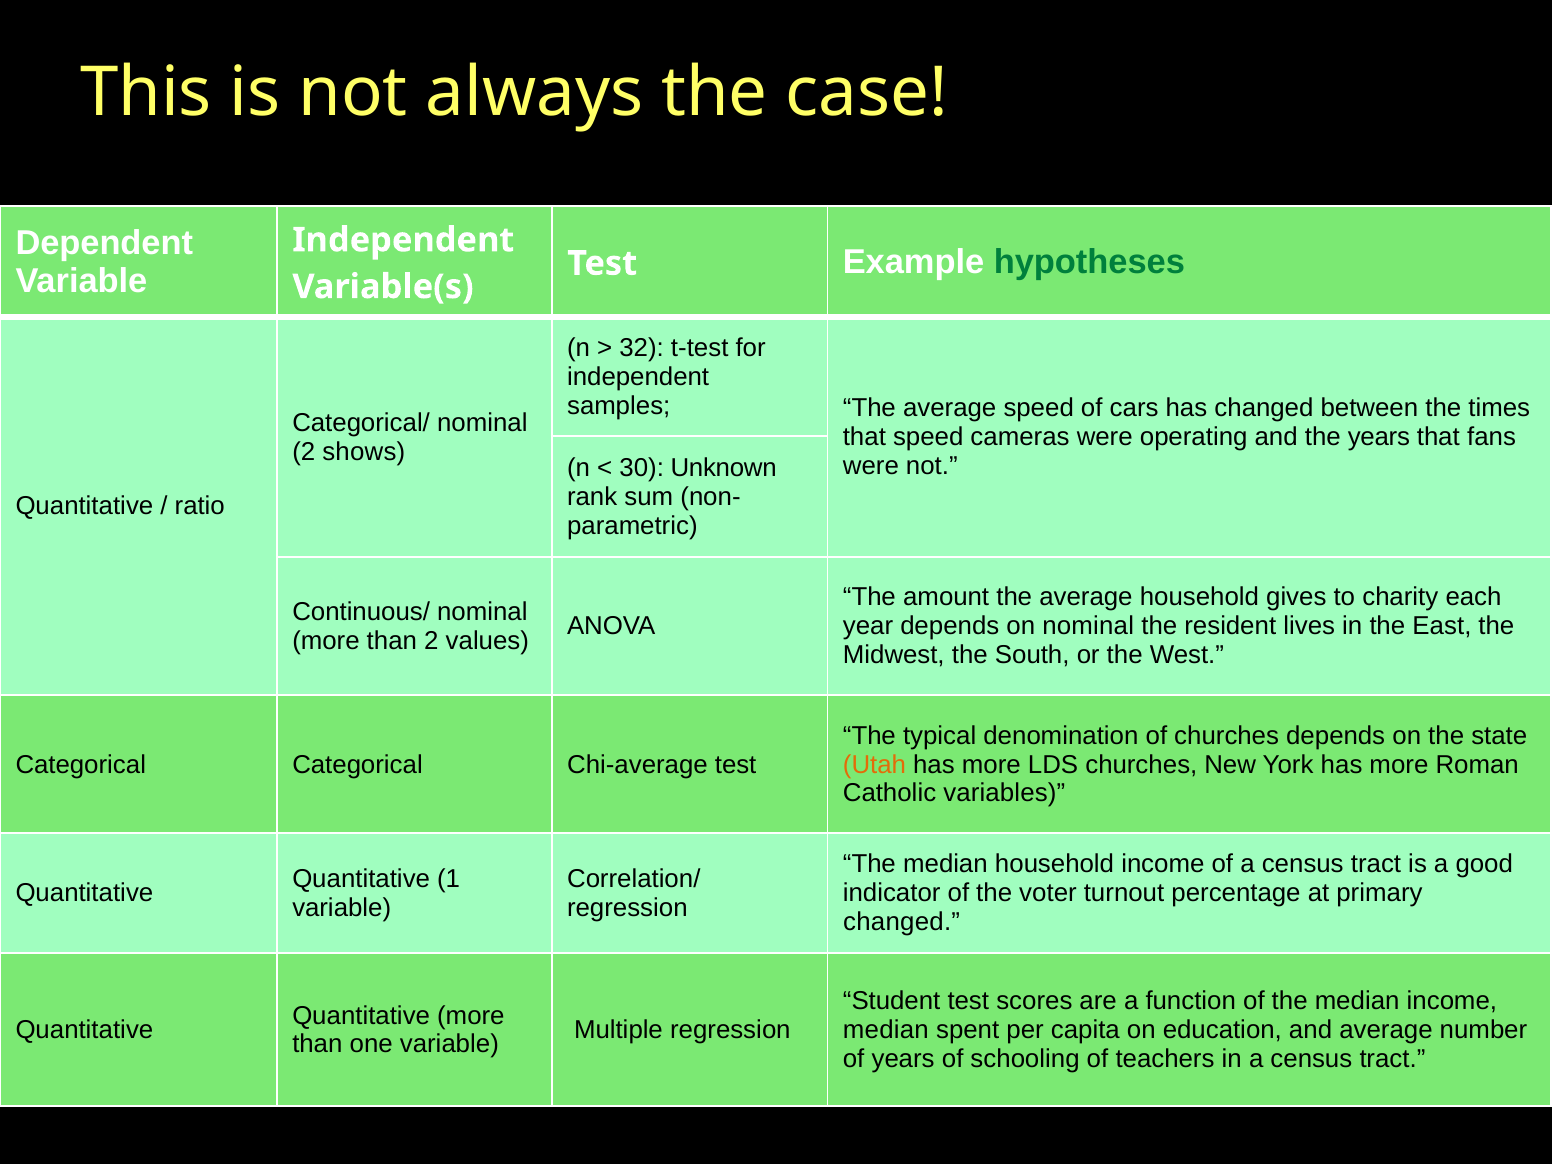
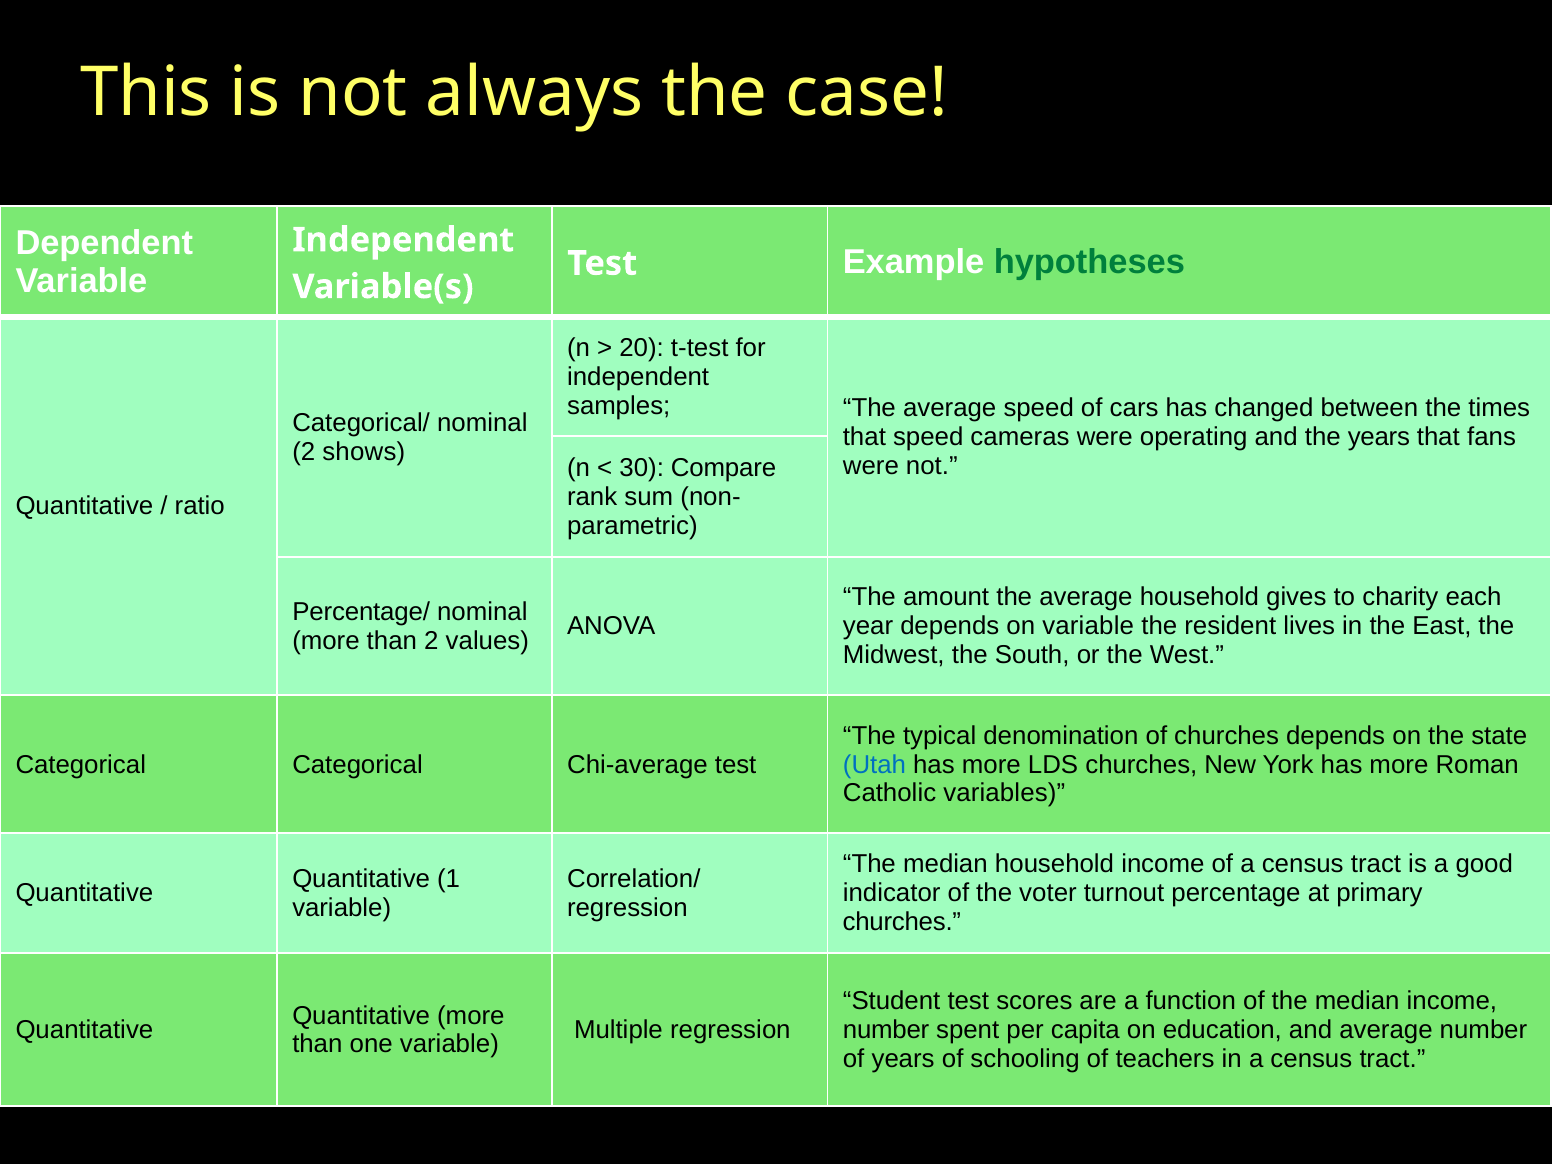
32: 32 -> 20
Unknown: Unknown -> Compare
Continuous/: Continuous/ -> Percentage/
on nominal: nominal -> variable
Utah colour: orange -> blue
changed at (902, 922): changed -> churches
median at (886, 1030): median -> number
